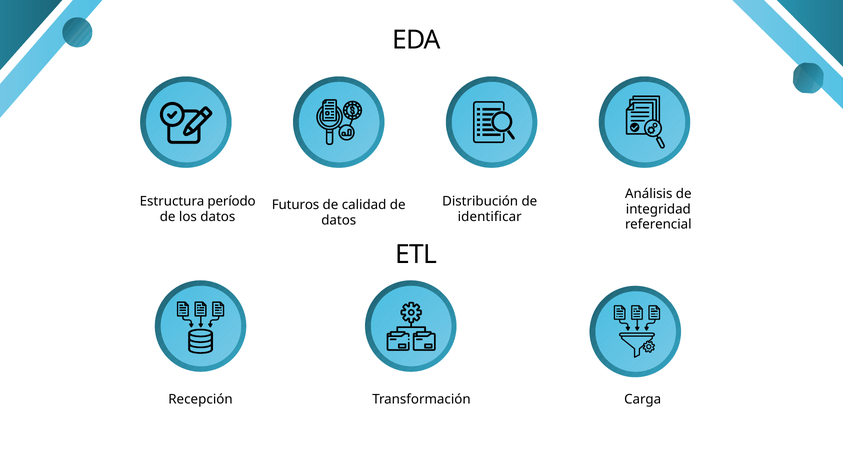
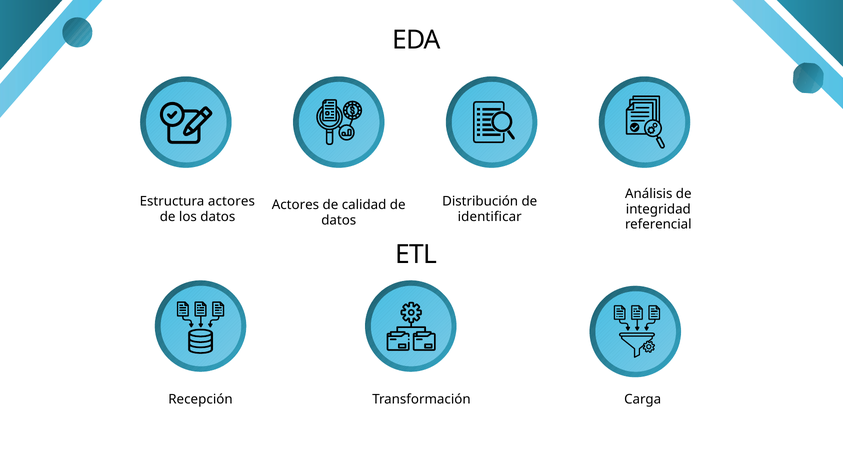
Estructura período: período -> actores
Futuros at (296, 205): Futuros -> Actores
